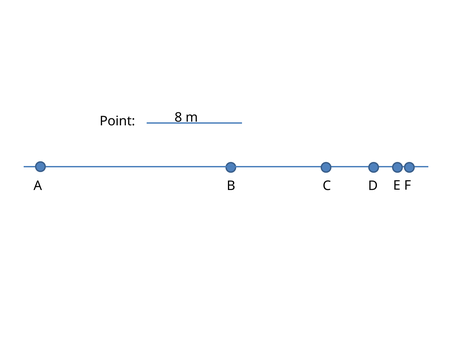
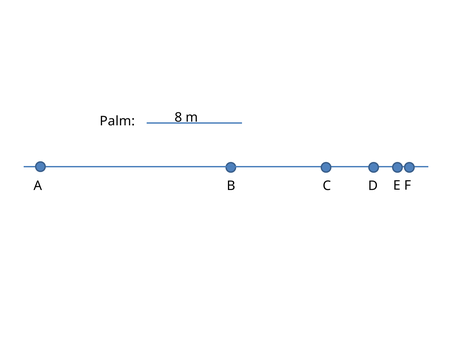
Point: Point -> Palm
